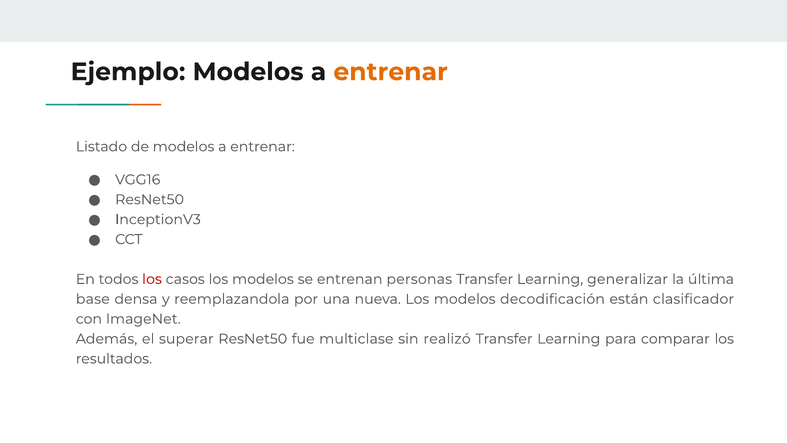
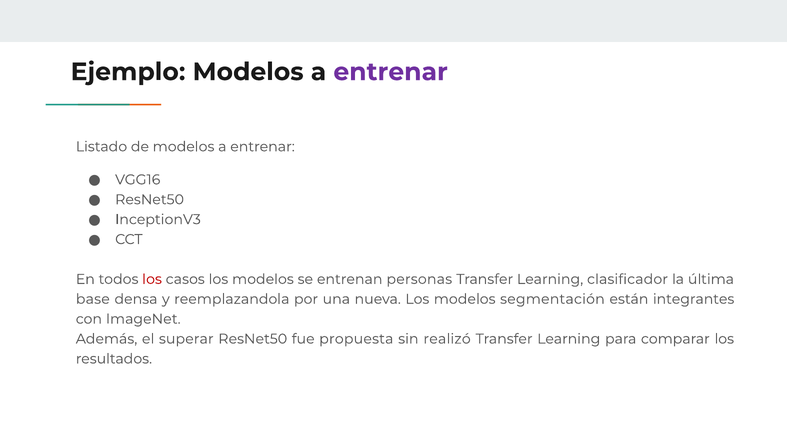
entrenar at (391, 72) colour: orange -> purple
generalizar: generalizar -> clasificador
decodificación: decodificación -> segmentación
clasificador: clasificador -> integrantes
multiclase: multiclase -> propuesta
